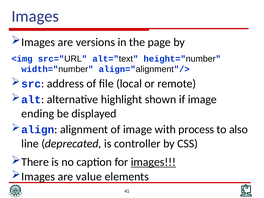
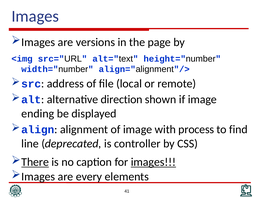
highlight: highlight -> direction
also: also -> find
There underline: none -> present
value: value -> every
